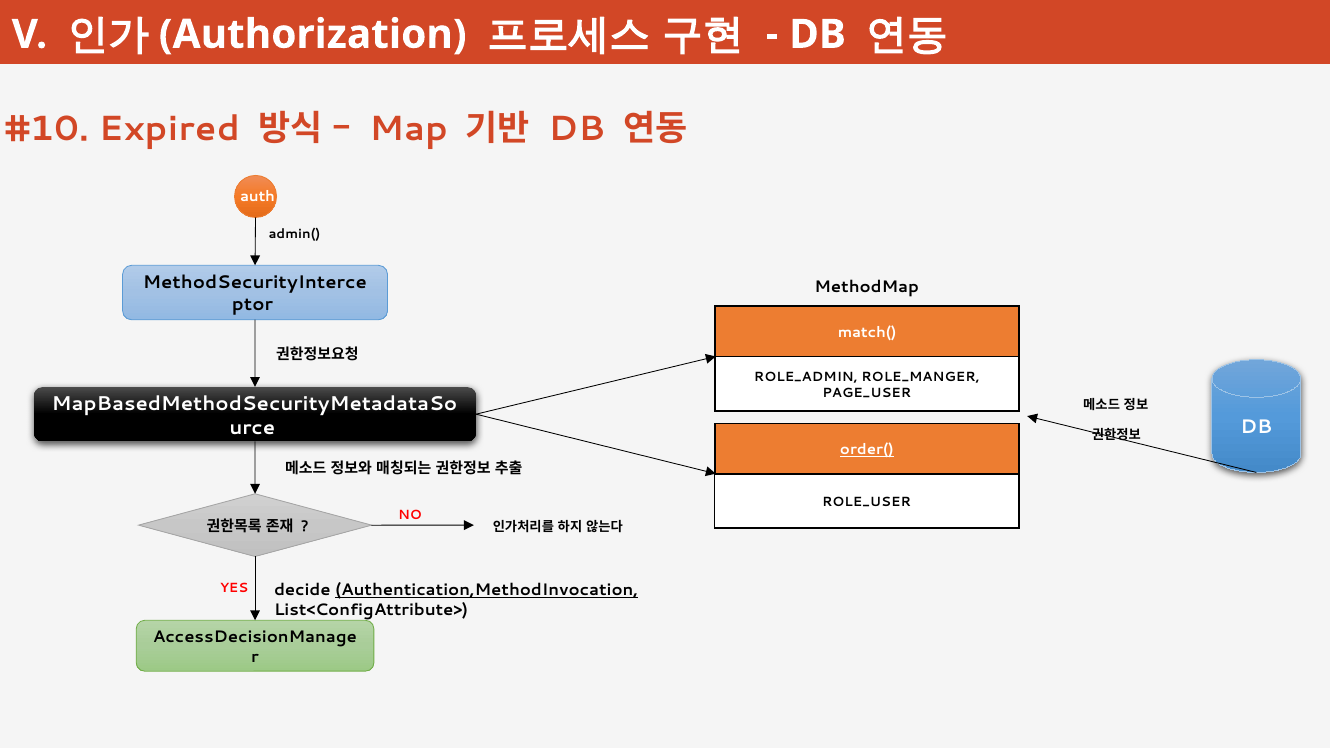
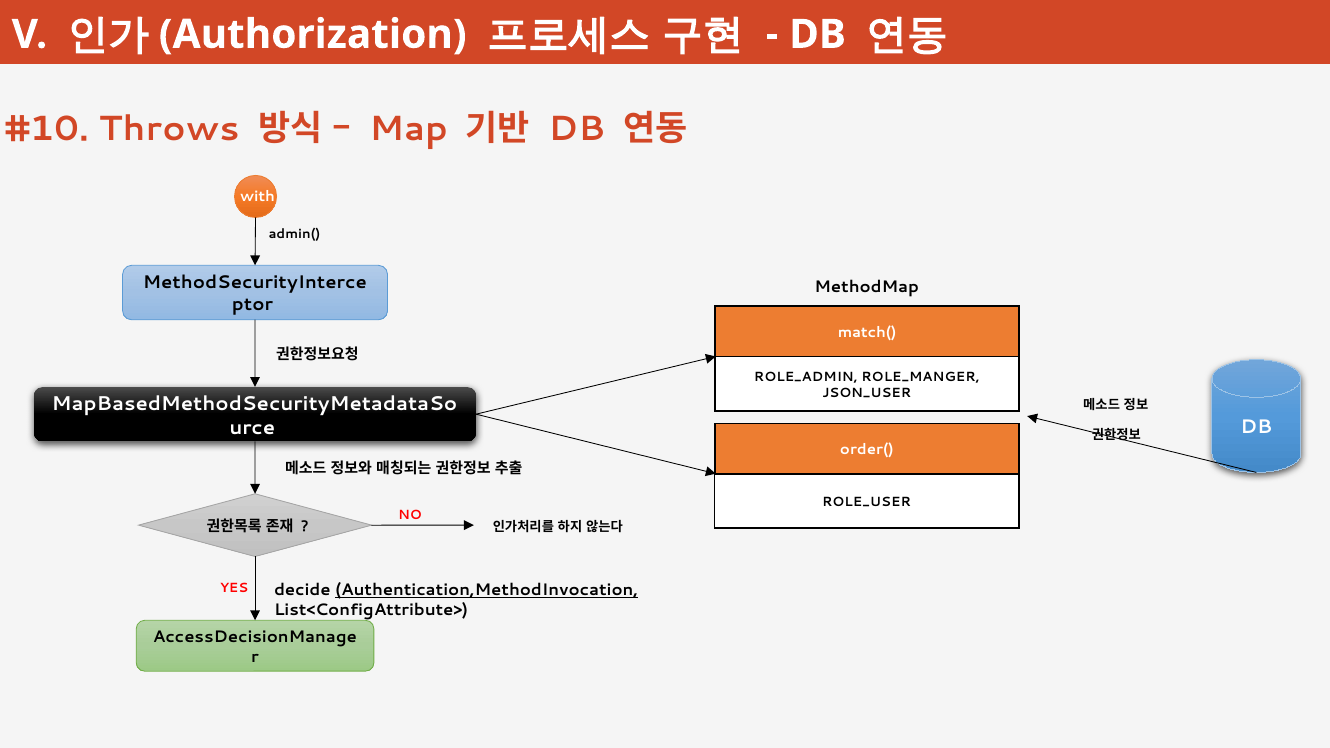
Expired: Expired -> Throws
auth: auth -> with
PAGE_USER: PAGE_USER -> JSON_USER
order( underline: present -> none
